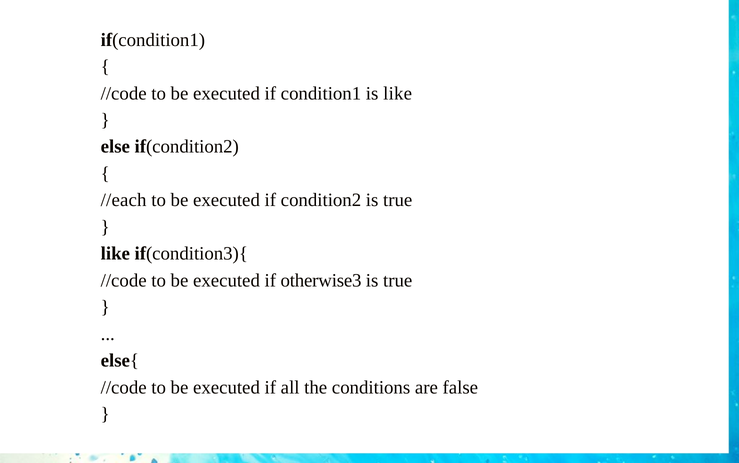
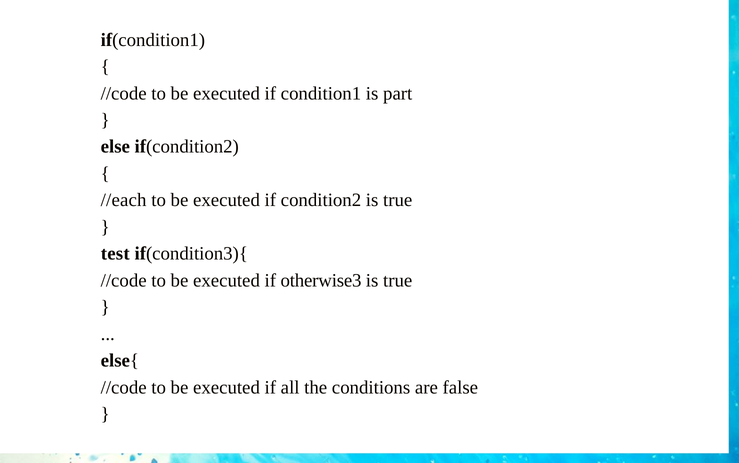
is like: like -> part
like at (115, 254): like -> test
